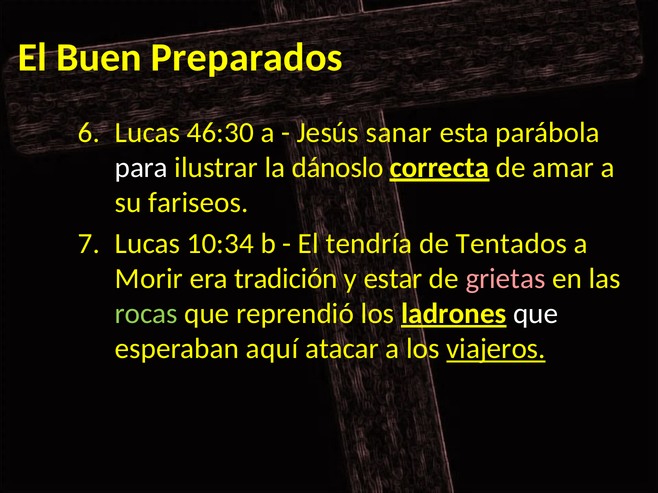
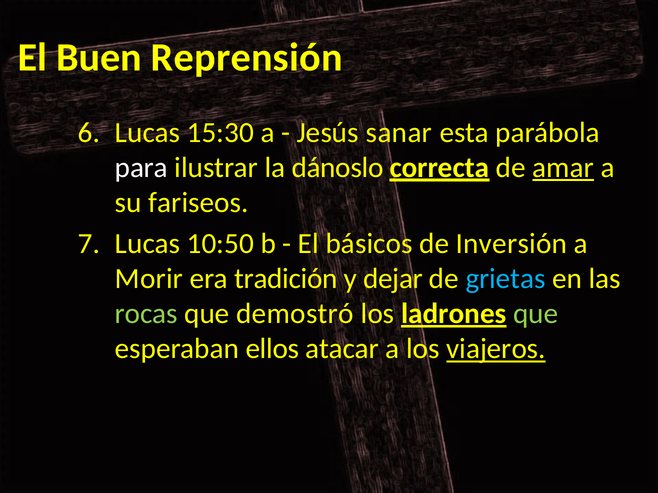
Preparados: Preparados -> Reprensión
46:30: 46:30 -> 15:30
amar underline: none -> present
10:34: 10:34 -> 10:50
tendría: tendría -> básicos
Tentados: Tentados -> Inversión
estar: estar -> dejar
grietas colour: pink -> light blue
reprendió: reprendió -> demostró
que at (536, 314) colour: white -> light green
aquí: aquí -> ellos
